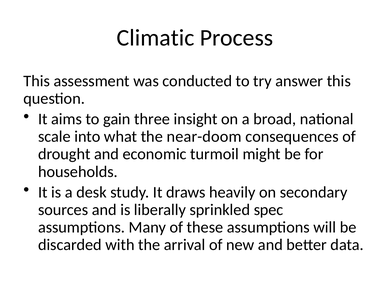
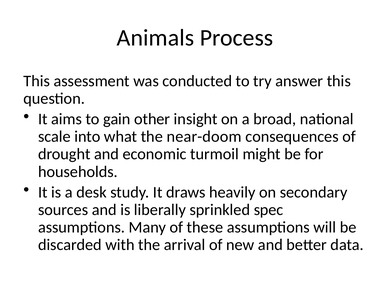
Climatic: Climatic -> Animals
three: three -> other
